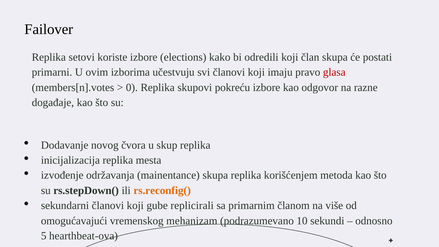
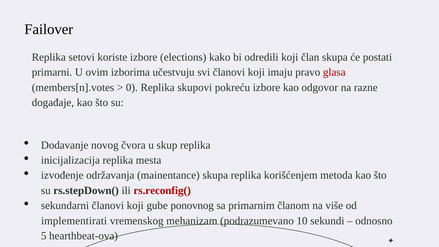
rs.reconfig( colour: orange -> red
replicirali: replicirali -> ponovnog
omogućavajući: omogućavajući -> implementirati
